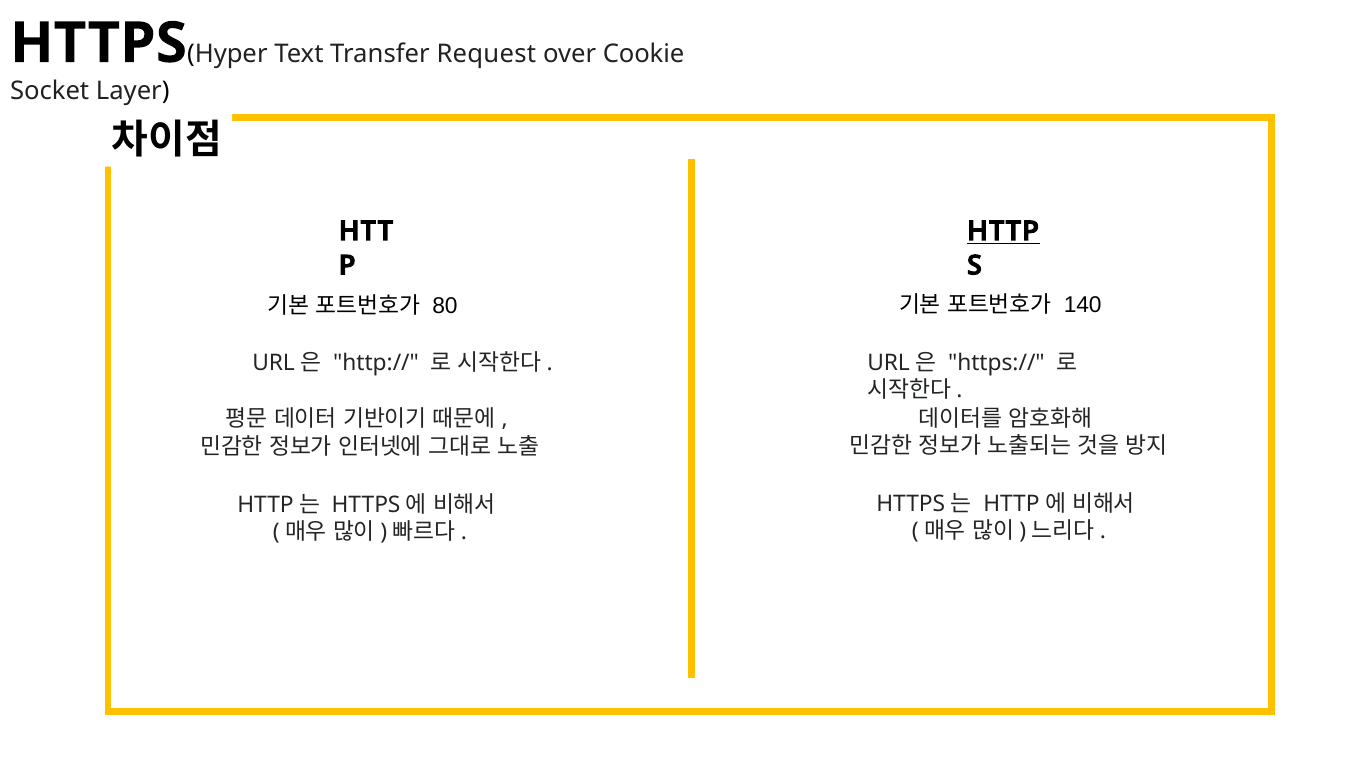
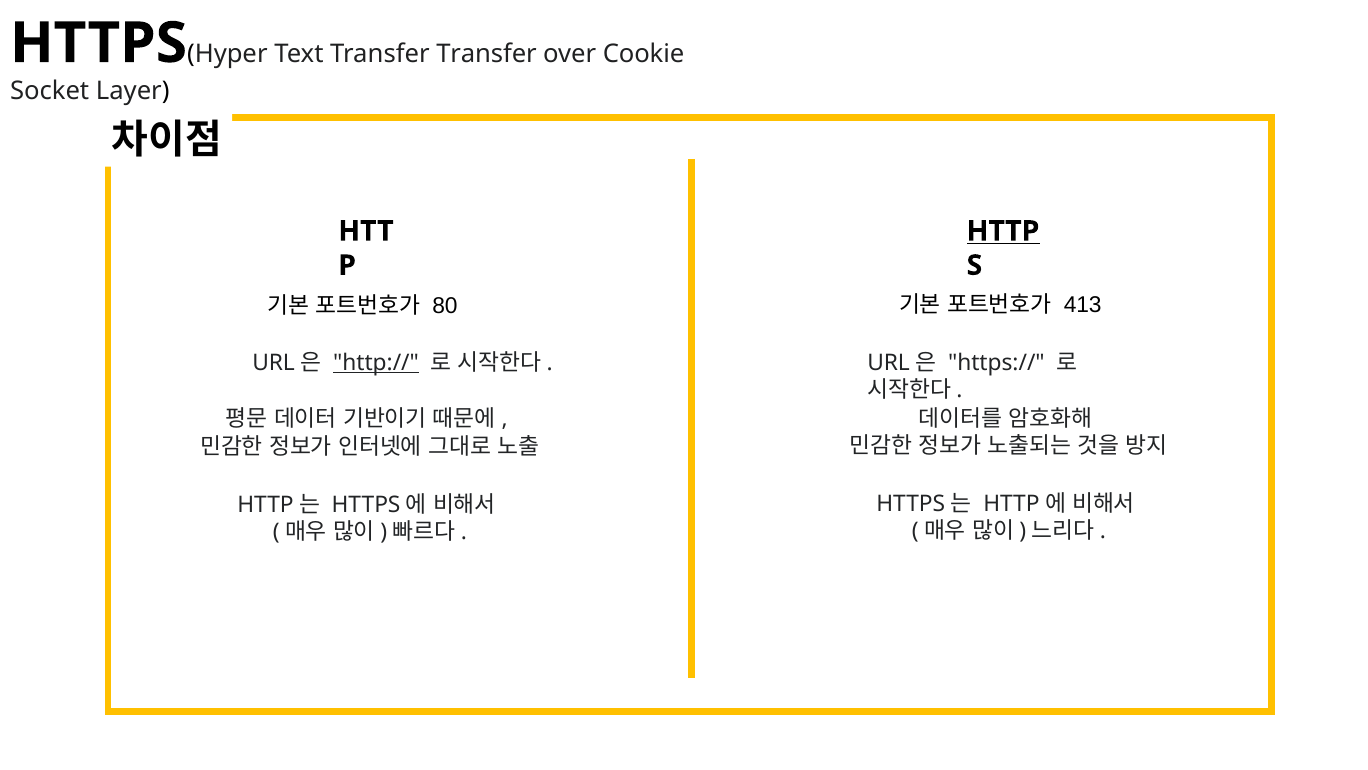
Transfer Request: Request -> Transfer
140: 140 -> 413
http:// underline: none -> present
